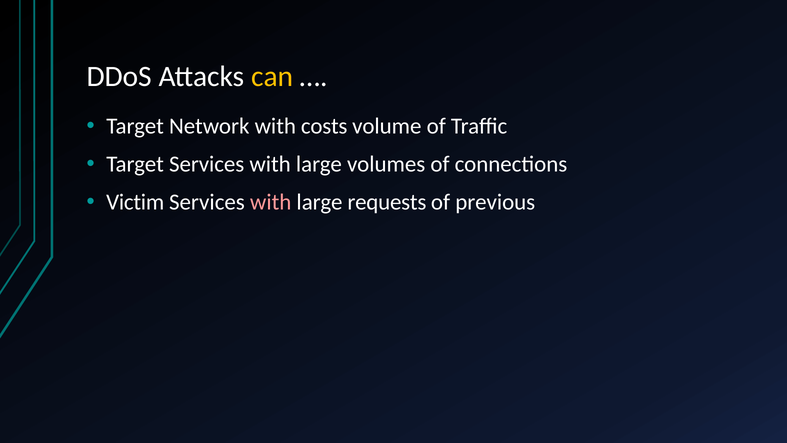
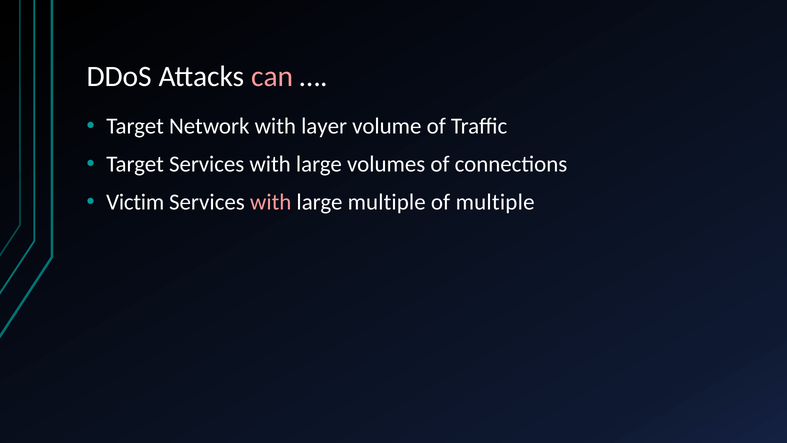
can colour: yellow -> pink
costs: costs -> layer
large requests: requests -> multiple
of previous: previous -> multiple
